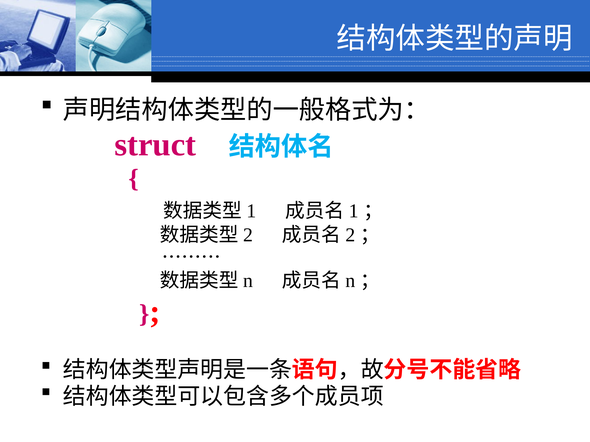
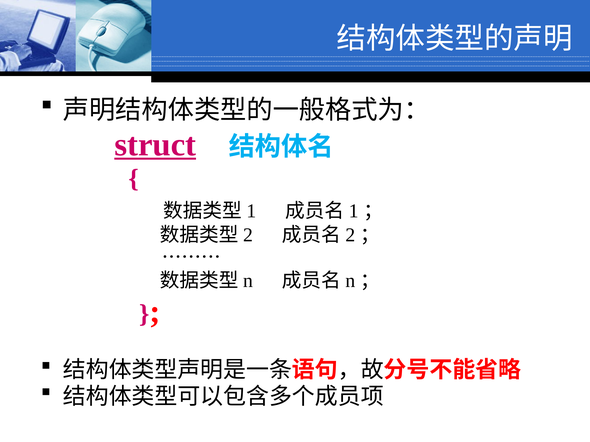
struct underline: none -> present
